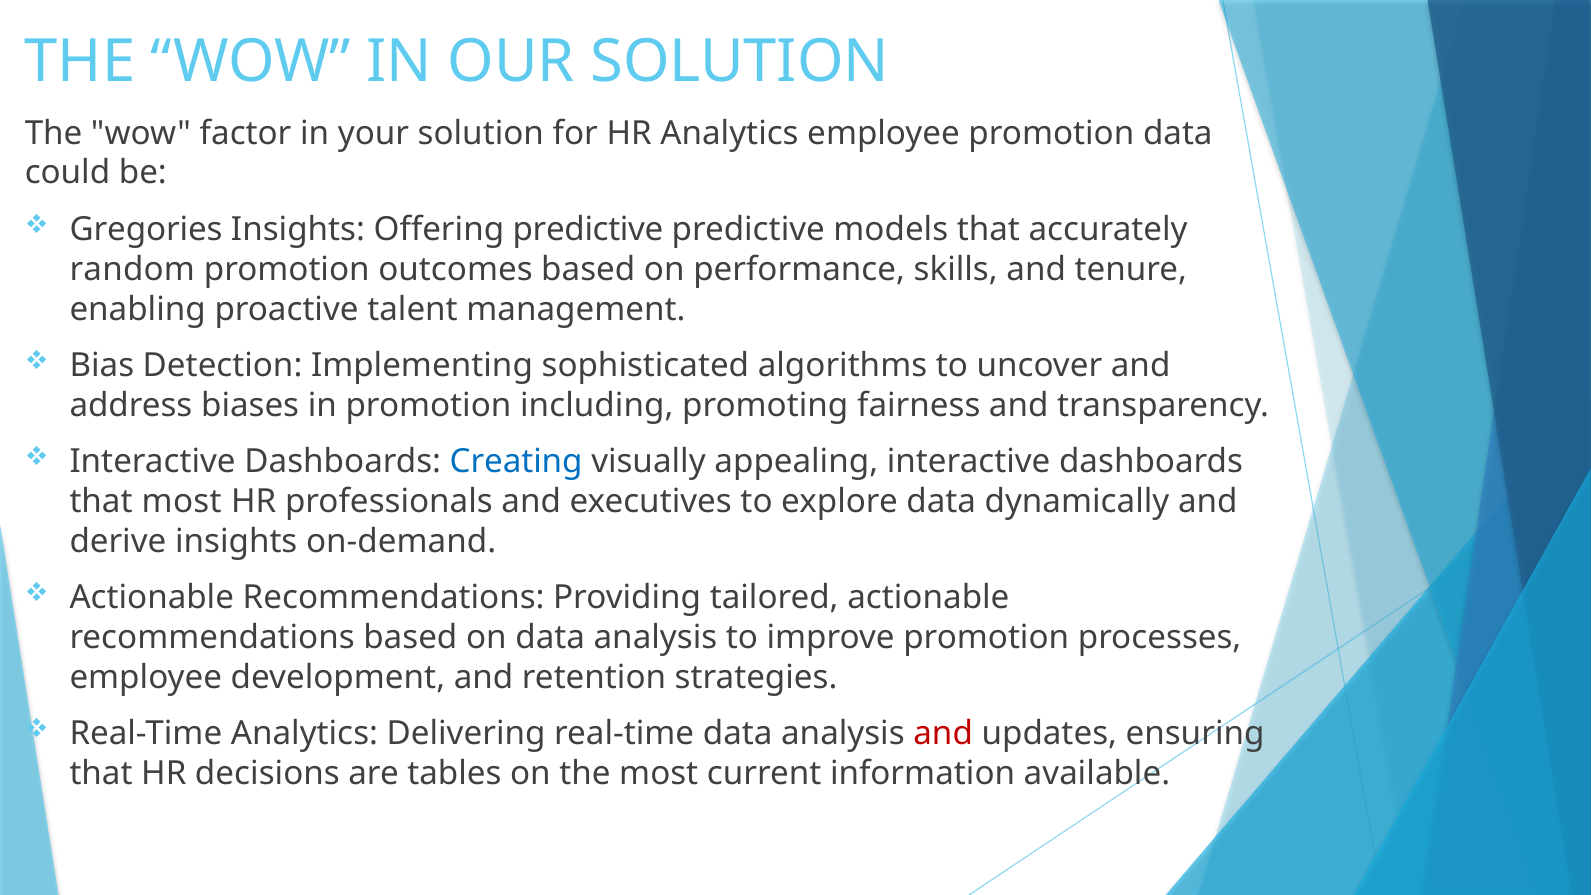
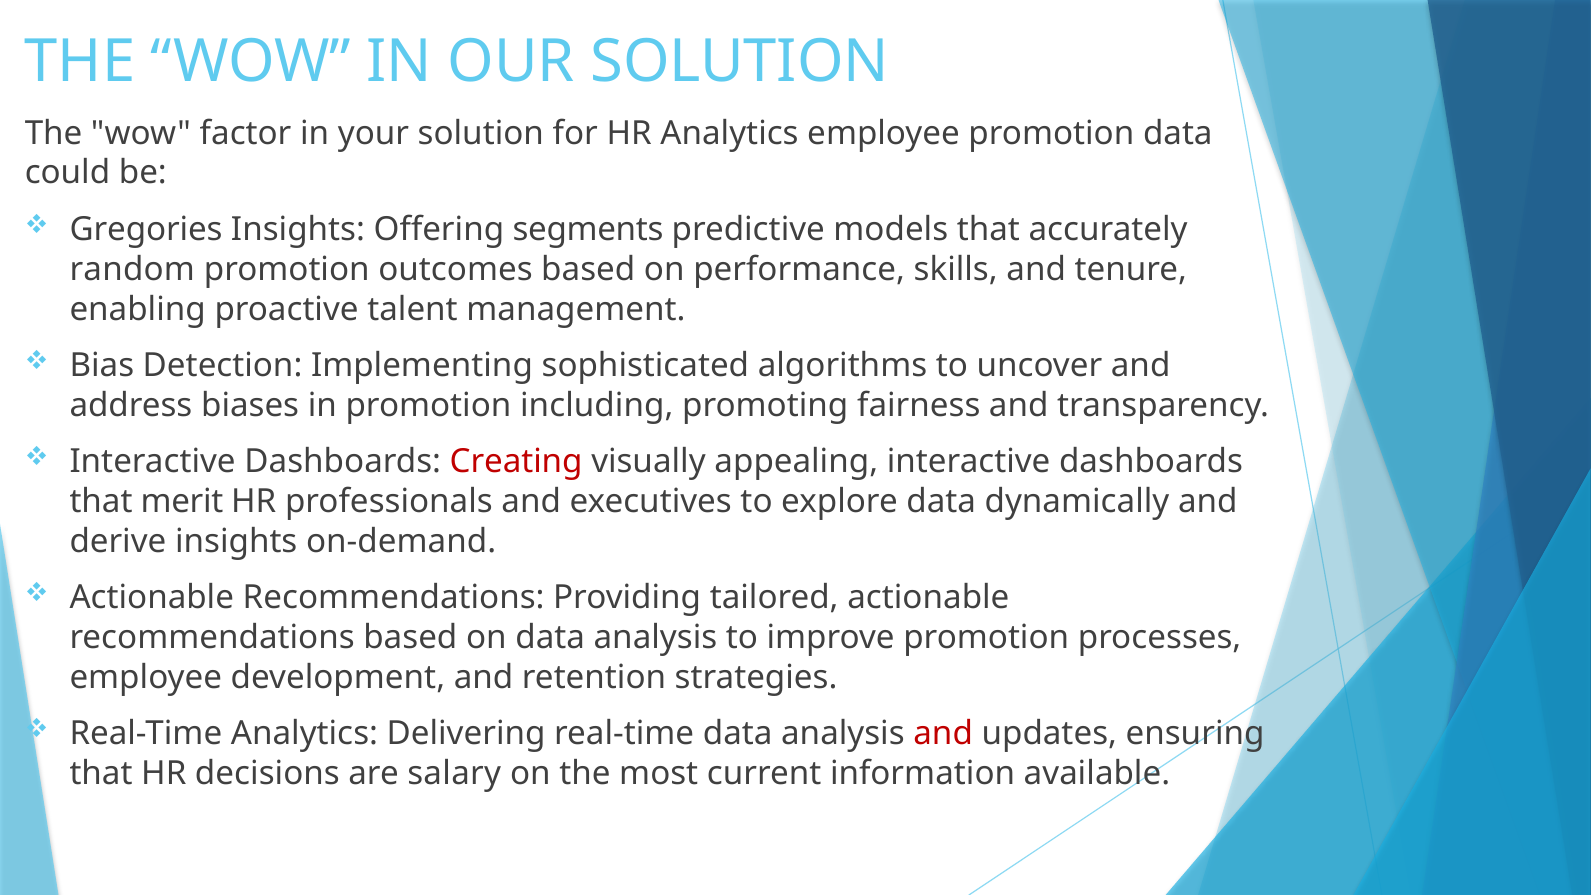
Offering predictive: predictive -> segments
Creating colour: blue -> red
that most: most -> merit
tables: tables -> salary
